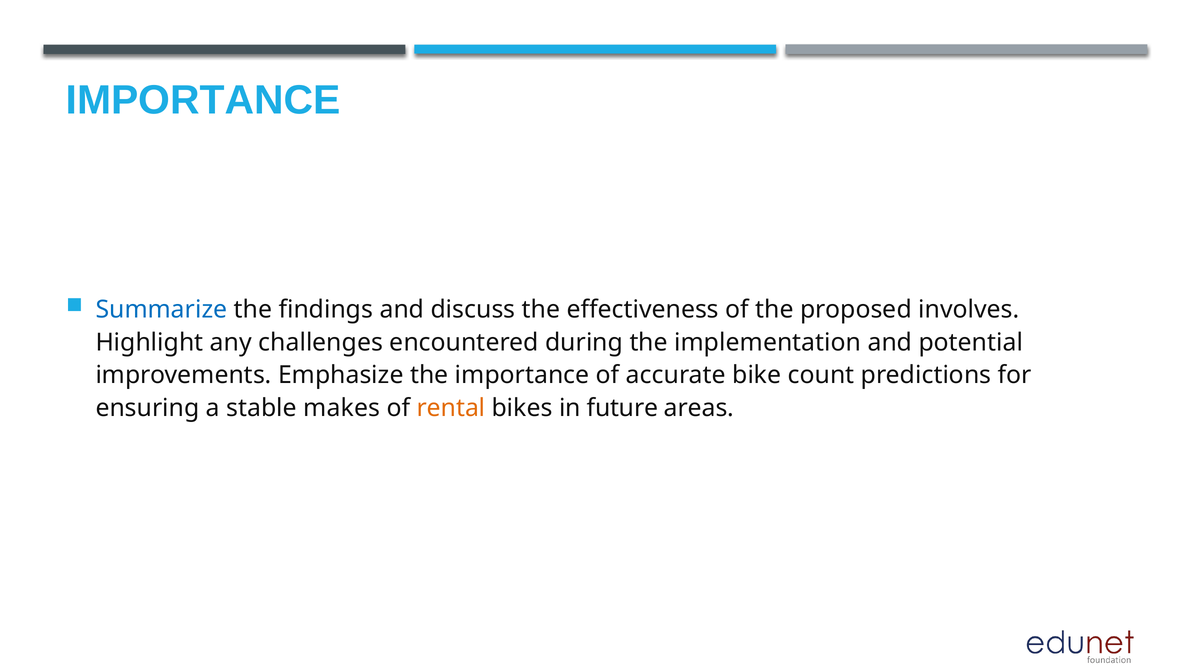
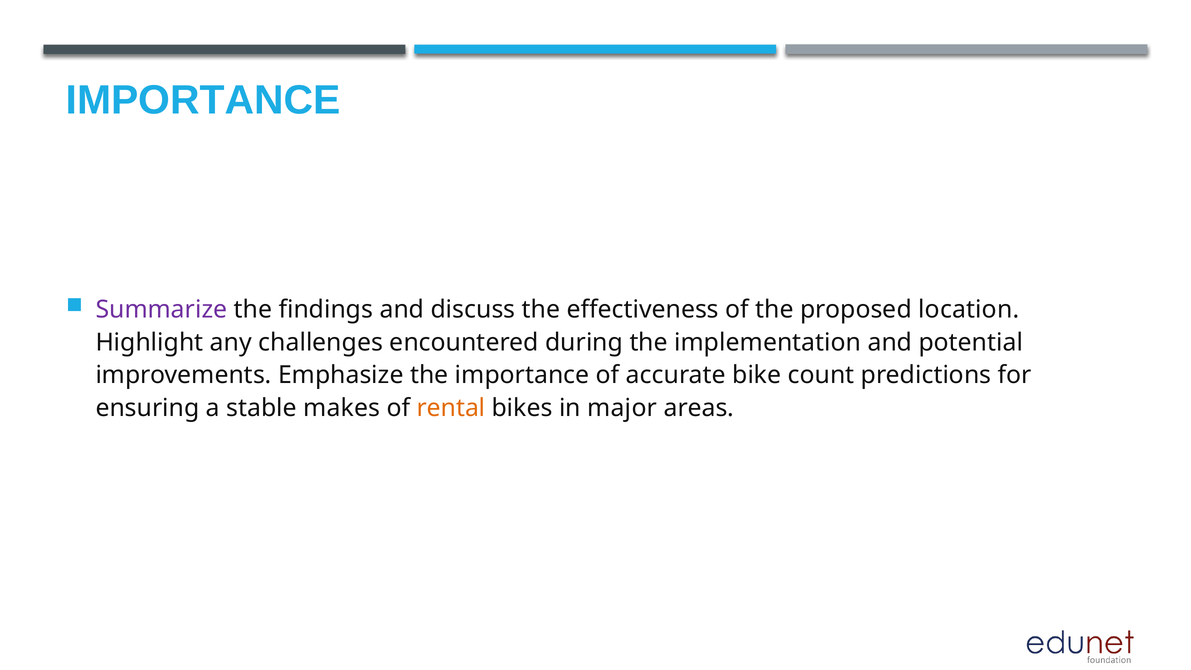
Summarize colour: blue -> purple
involves: involves -> location
future: future -> major
